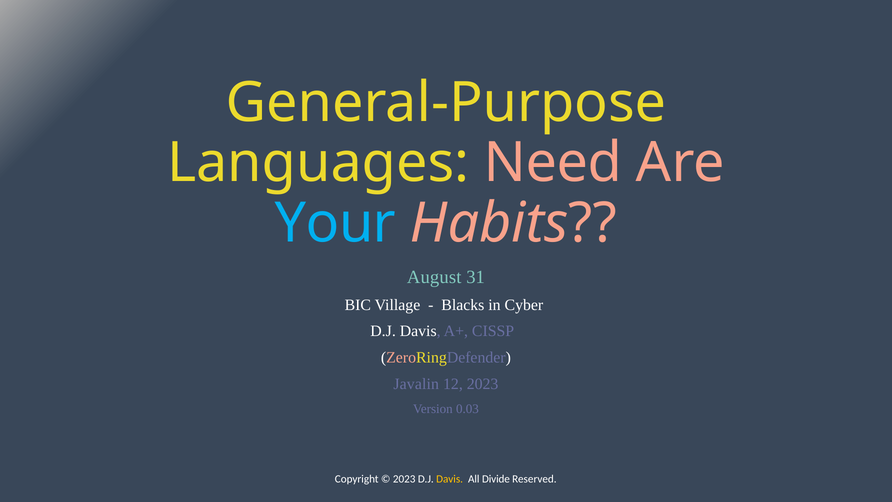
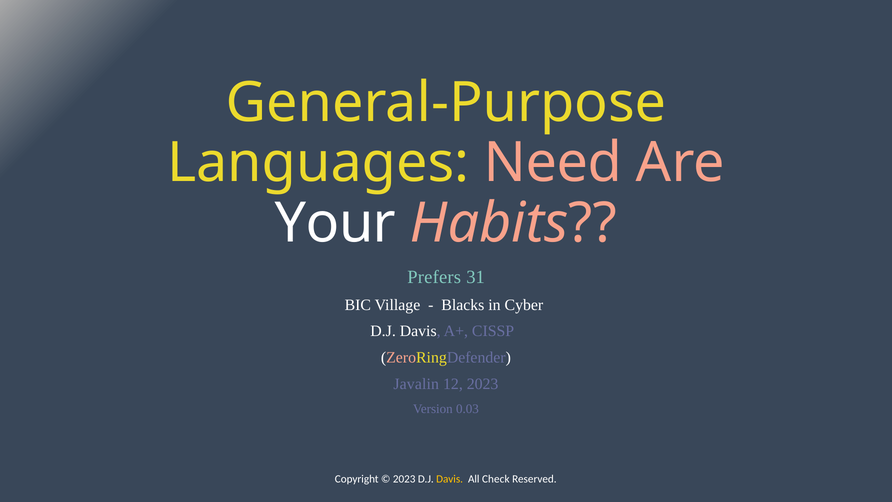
Your colour: light blue -> white
August: August -> Prefers
Divide: Divide -> Check
